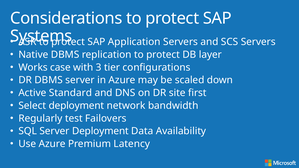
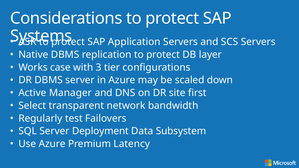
Standard: Standard -> Manager
Select deployment: deployment -> transparent
Availability: Availability -> Subsystem
